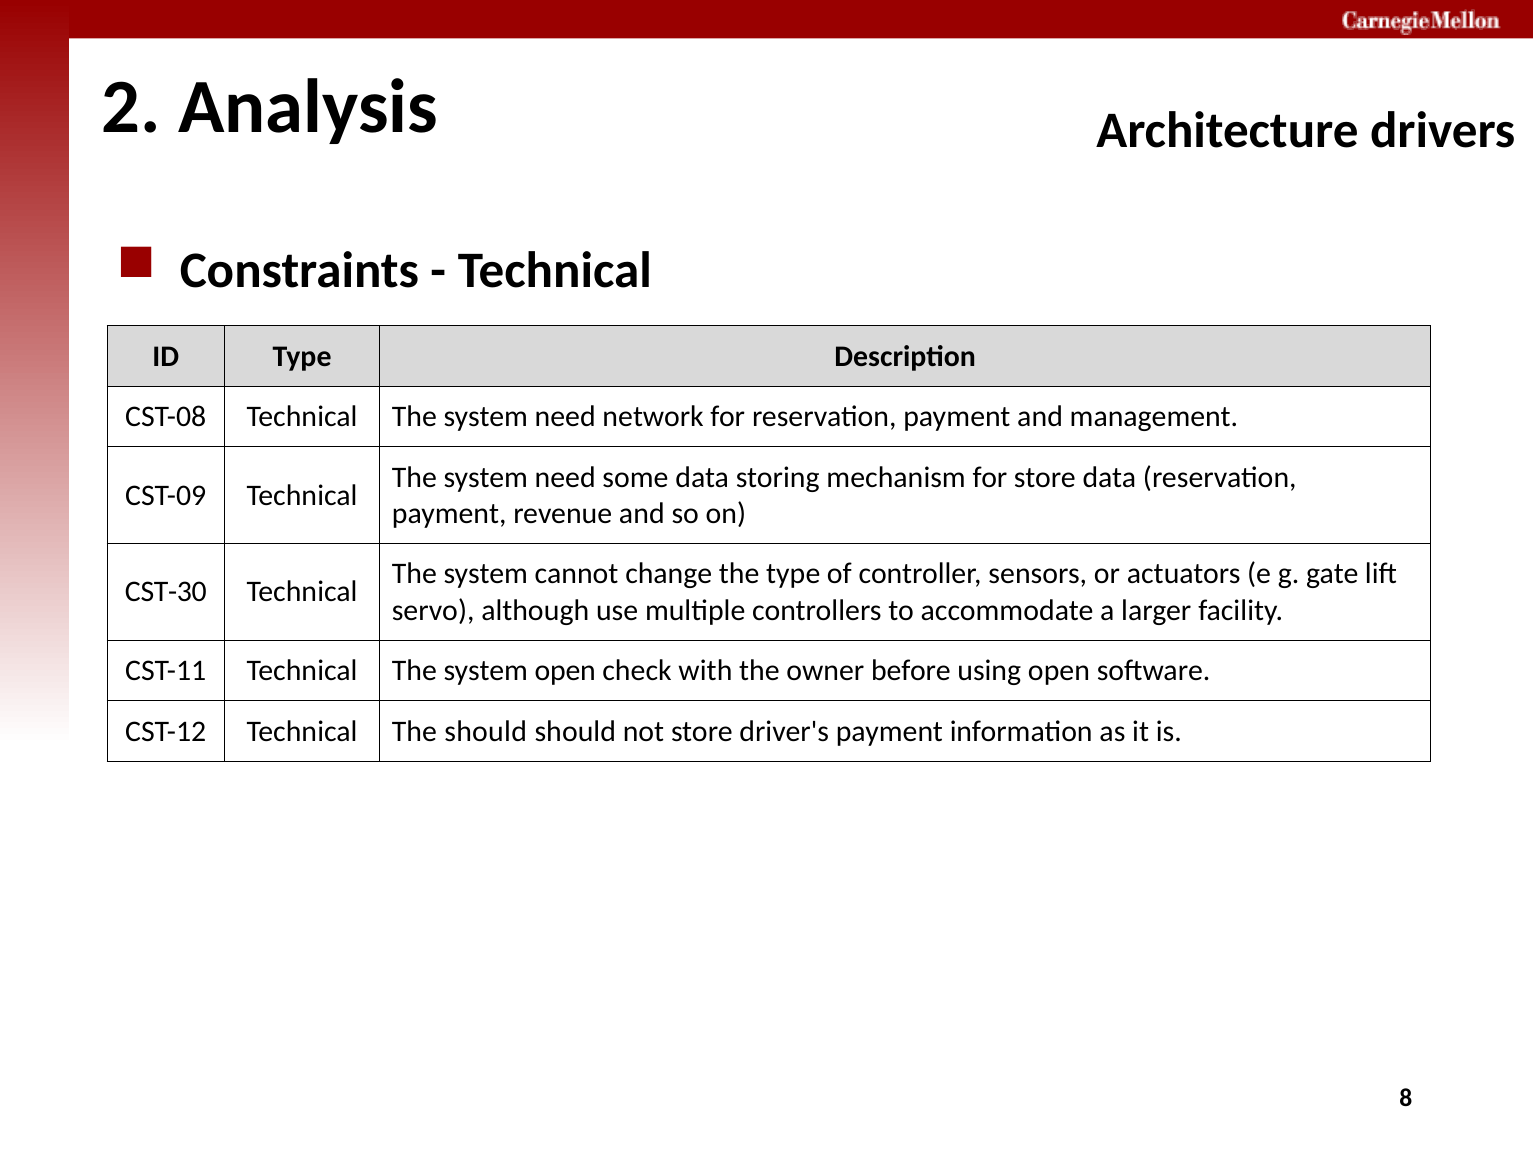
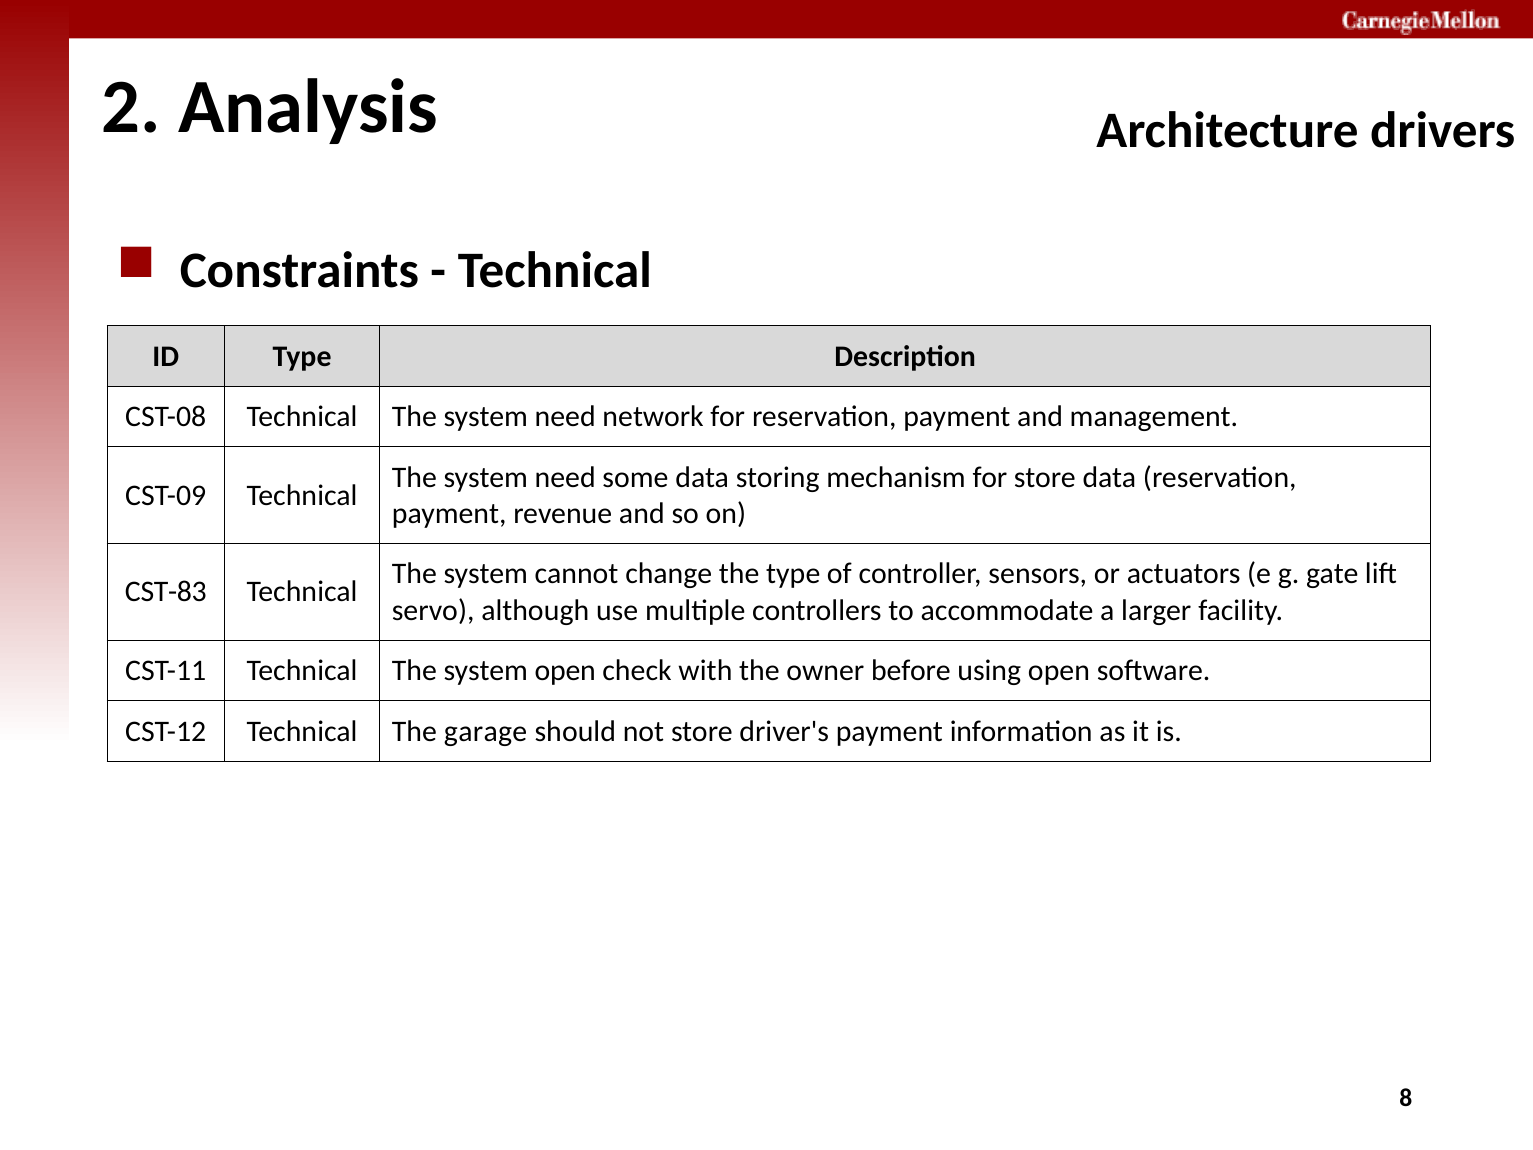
CST-30: CST-30 -> CST-83
The should: should -> garage
